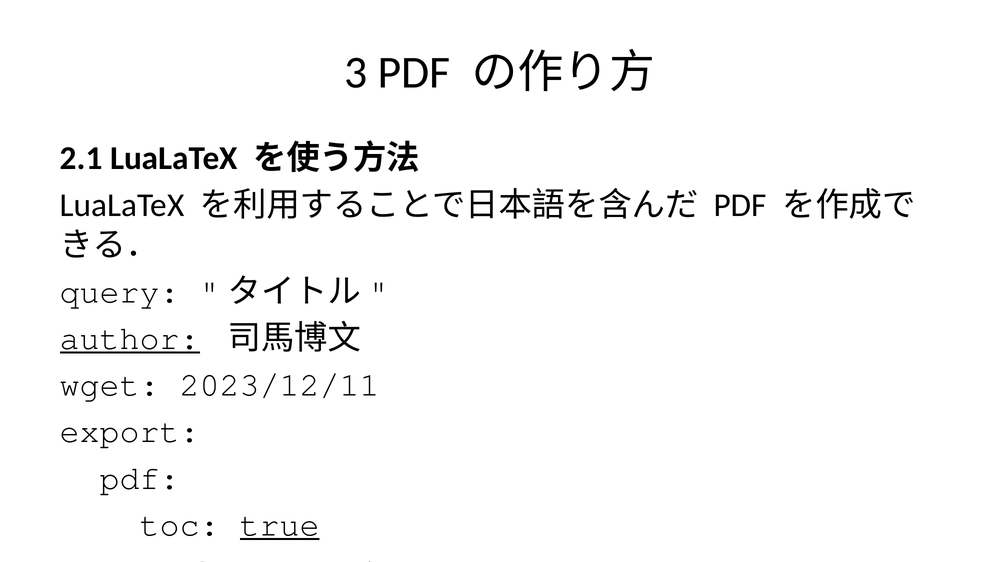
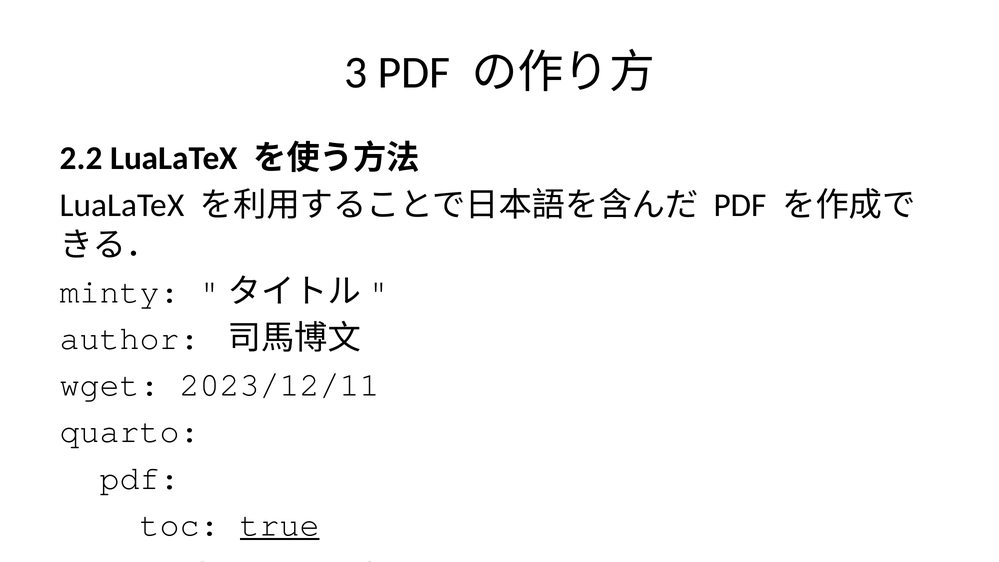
2.1: 2.1 -> 2.2
query at (120, 292): query -> minty
author underline: present -> none
export at (130, 431): export -> quarto
